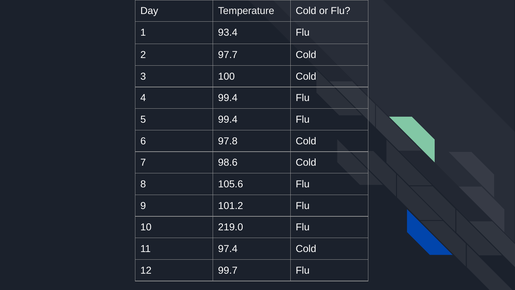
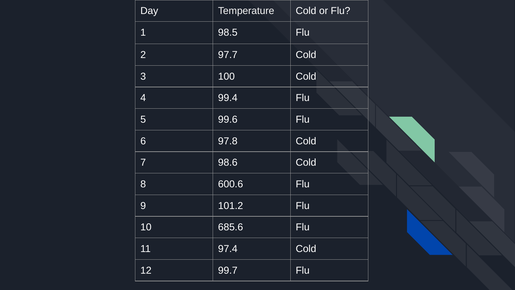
93.4: 93.4 -> 98.5
5 99.4: 99.4 -> 99.6
105.6: 105.6 -> 600.6
219.0: 219.0 -> 685.6
